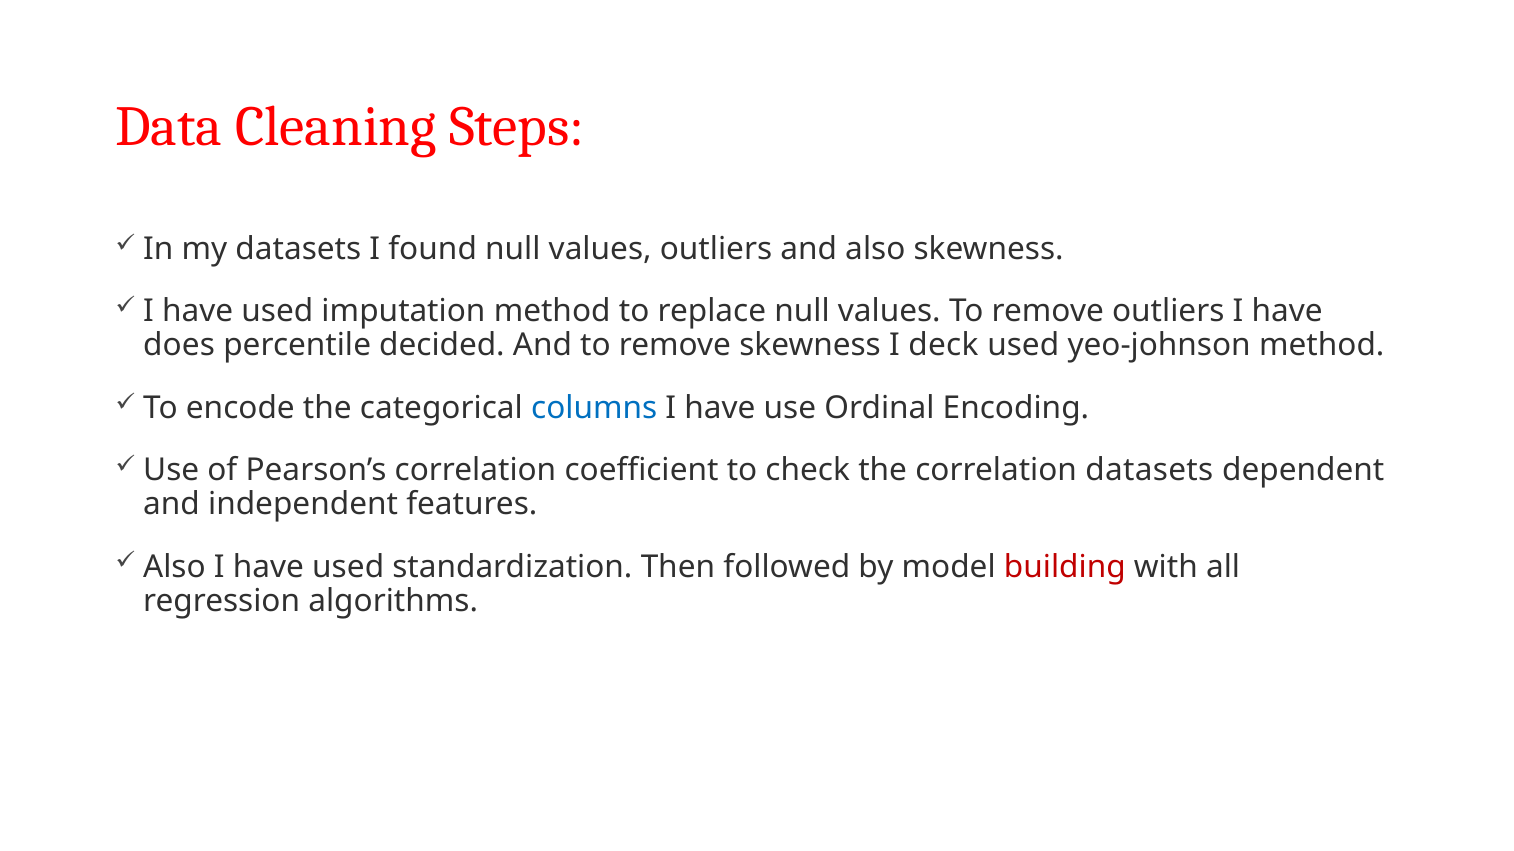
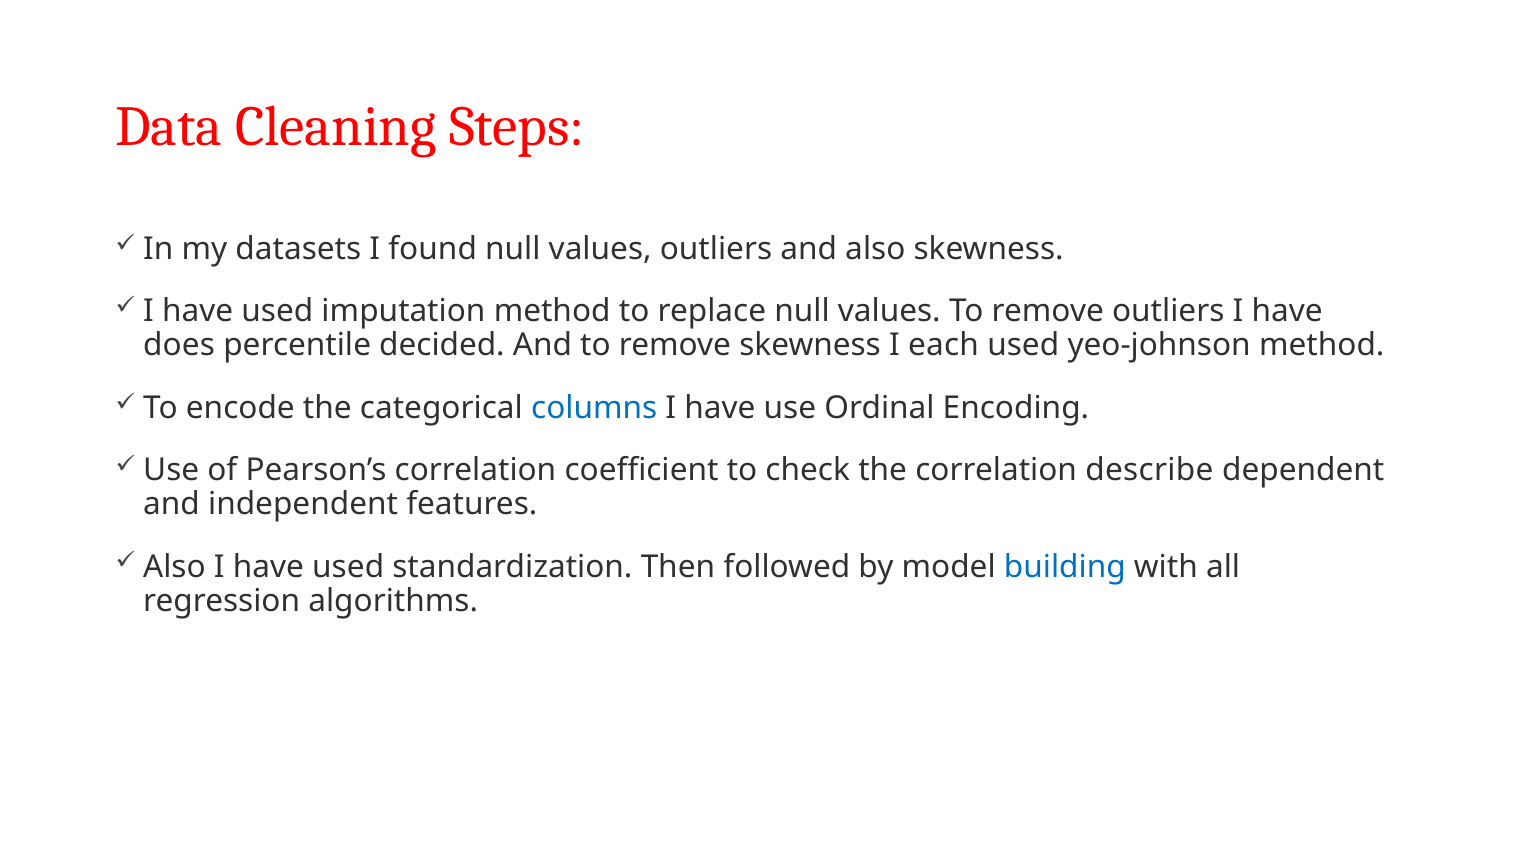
deck: deck -> each
correlation datasets: datasets -> describe
building colour: red -> blue
